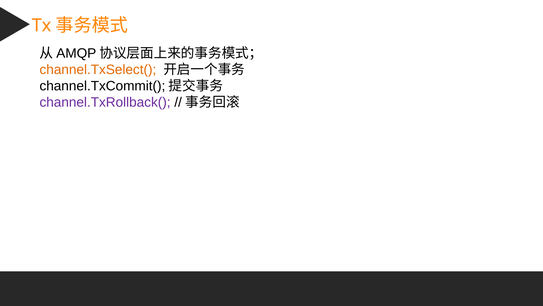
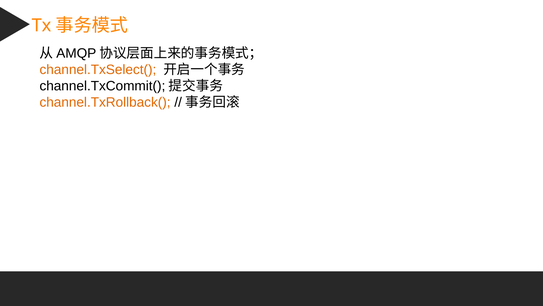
channel.TxRollback( colour: purple -> orange
